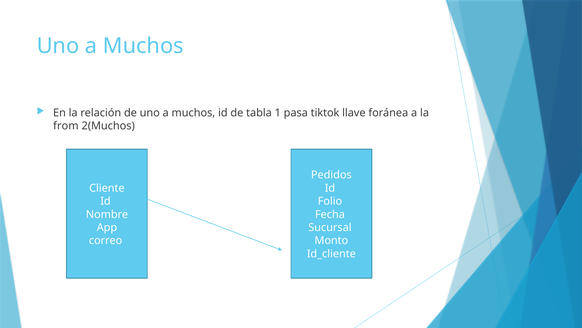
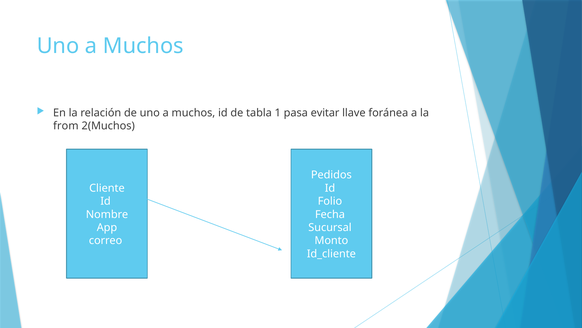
tiktok: tiktok -> evitar
